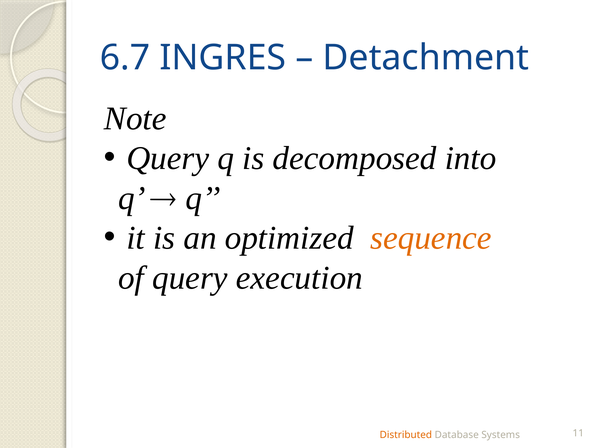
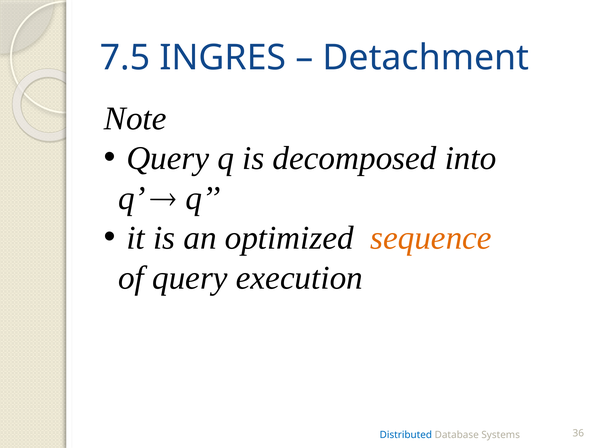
6.7: 6.7 -> 7.5
Distributed colour: orange -> blue
11: 11 -> 36
